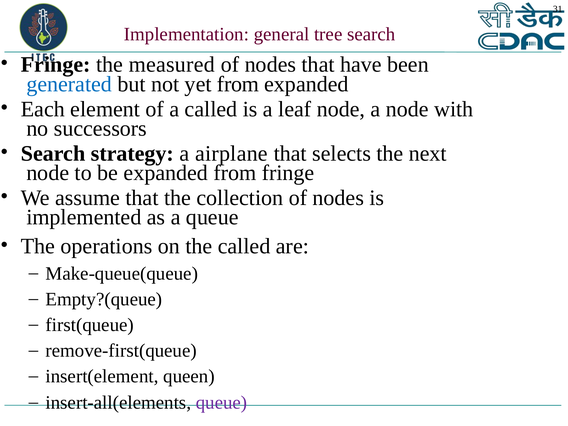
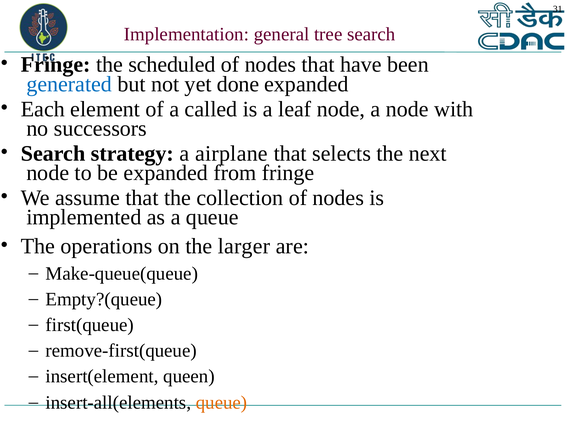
measured: measured -> scheduled
yet from: from -> done
the called: called -> larger
queue at (222, 403) colour: purple -> orange
